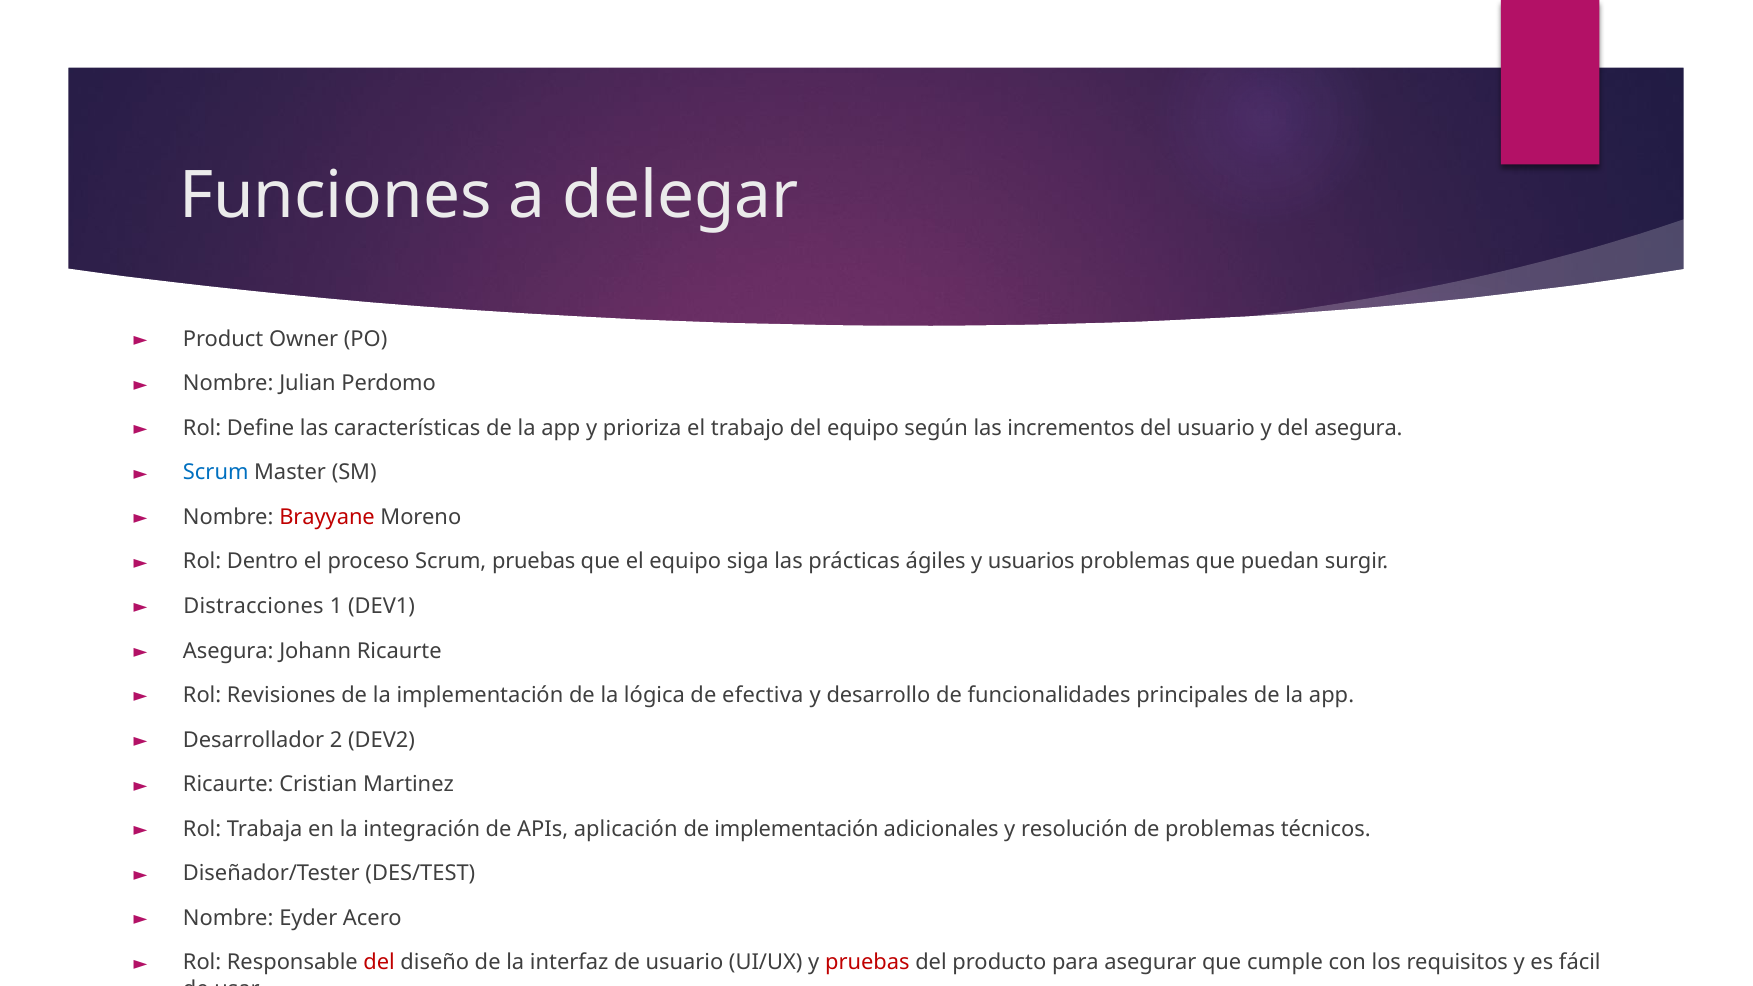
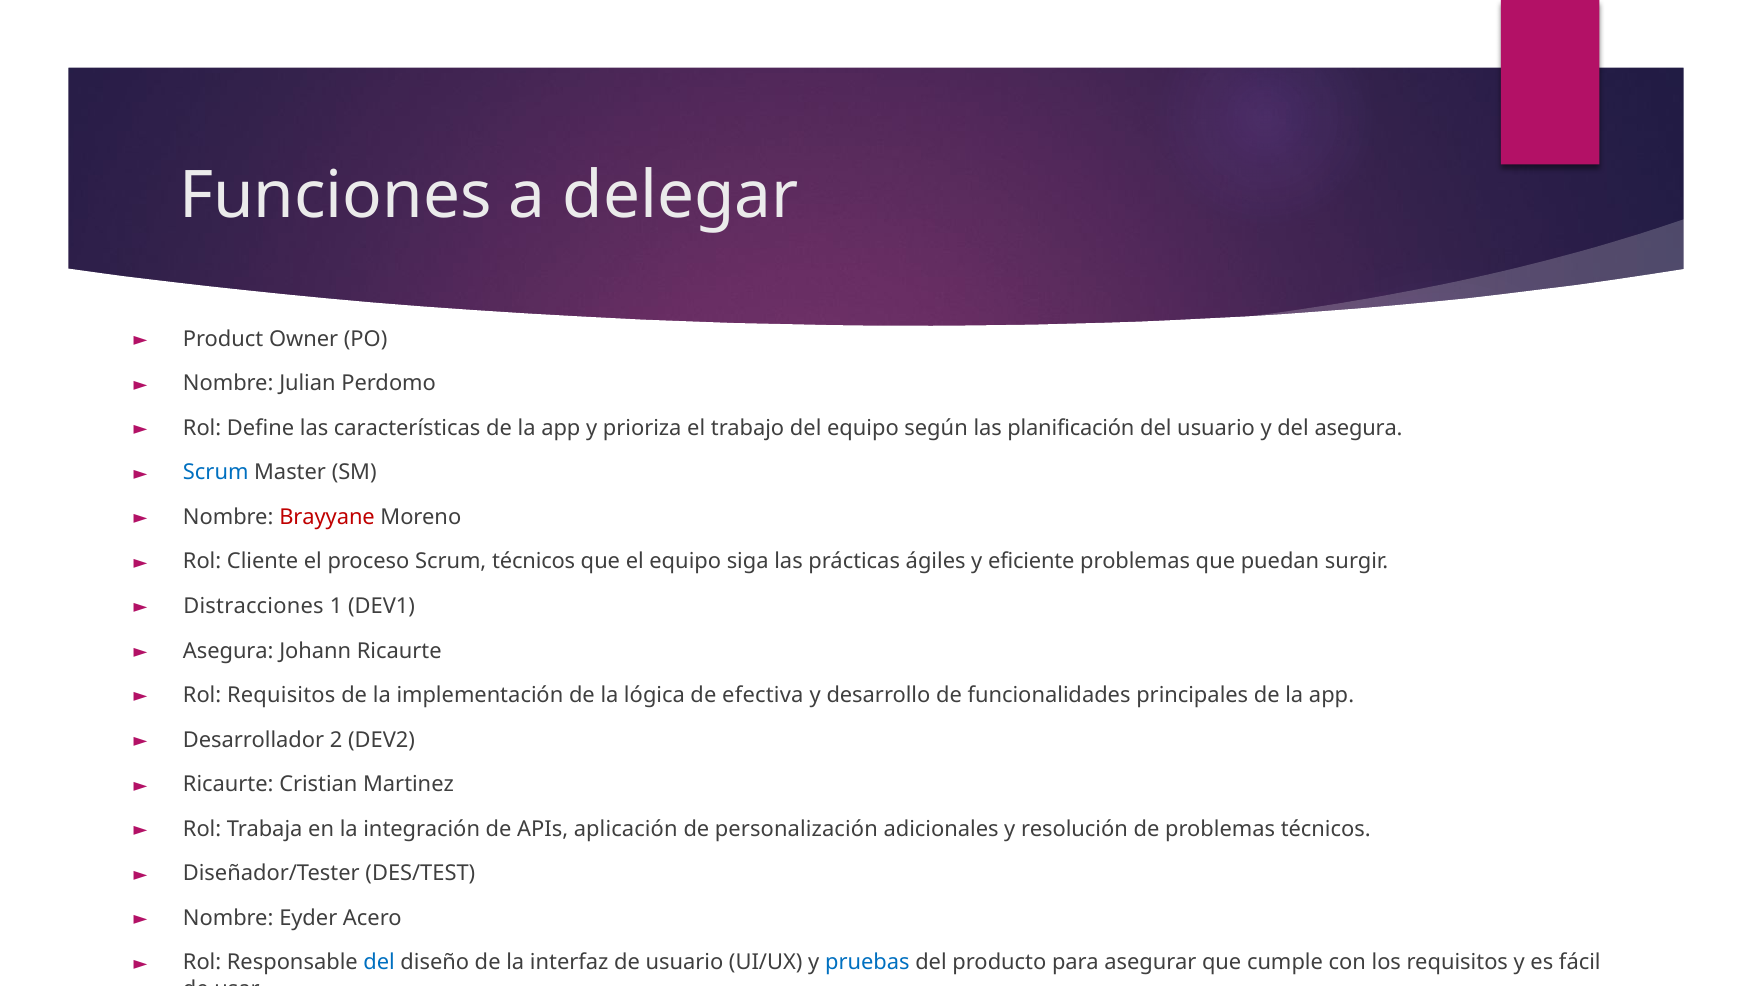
incrementos: incrementos -> planificación
Dentro: Dentro -> Cliente
Scrum pruebas: pruebas -> técnicos
usuarios: usuarios -> eficiente
Rol Revisiones: Revisiones -> Requisitos
de implementación: implementación -> personalización
del at (379, 963) colour: red -> blue
pruebas at (867, 963) colour: red -> blue
